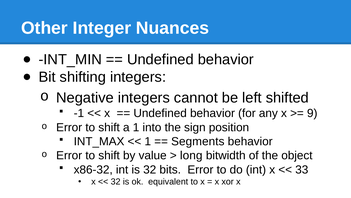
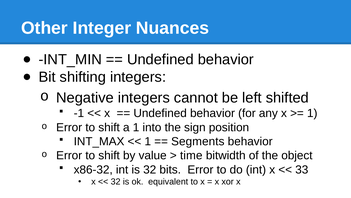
9 at (312, 113): 9 -> 1
long: long -> time
